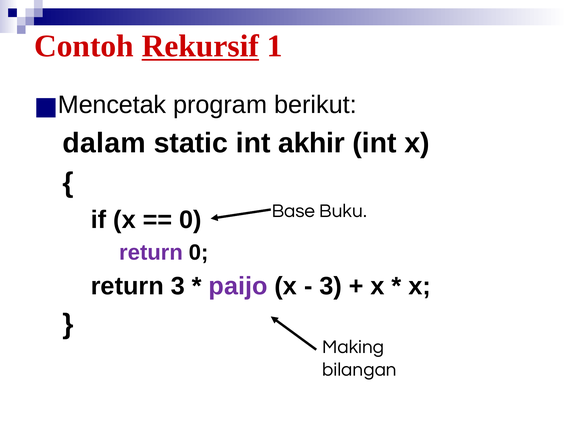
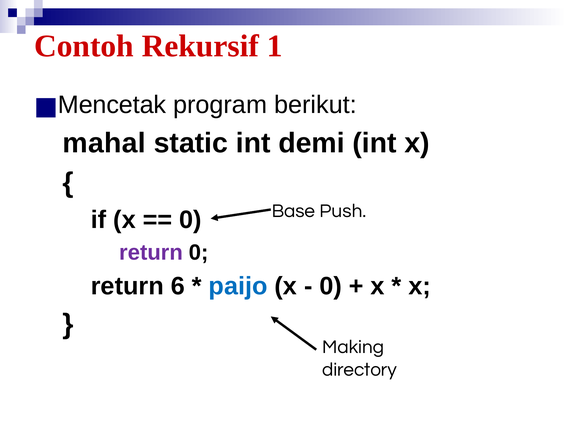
Rekursif underline: present -> none
dalam: dalam -> mahal
akhir: akhir -> demi
Buku: Buku -> Push
return 3: 3 -> 6
paijo colour: purple -> blue
3 at (331, 286): 3 -> 0
bilangan: bilangan -> directory
